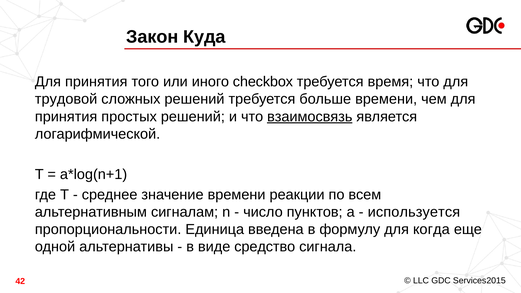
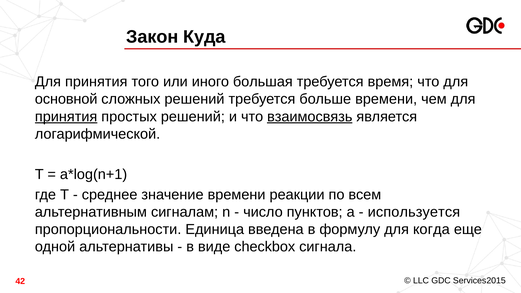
checkbox: checkbox -> большая
трудовой: трудовой -> основной
принятия at (66, 117) underline: none -> present
средство: средство -> checkbox
